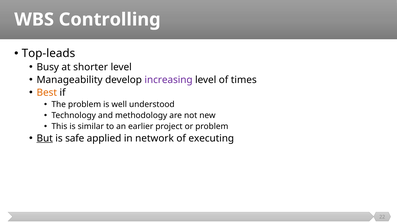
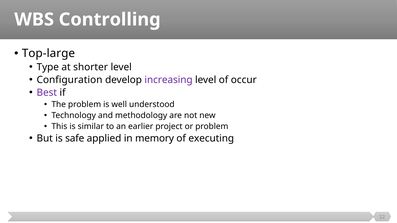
Top-leads: Top-leads -> Top-large
Busy: Busy -> Type
Manageability: Manageability -> Configuration
times: times -> occur
Best colour: orange -> purple
But underline: present -> none
network: network -> memory
